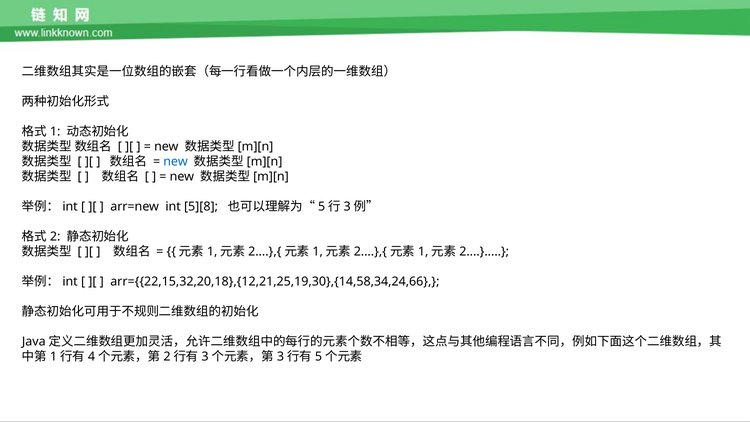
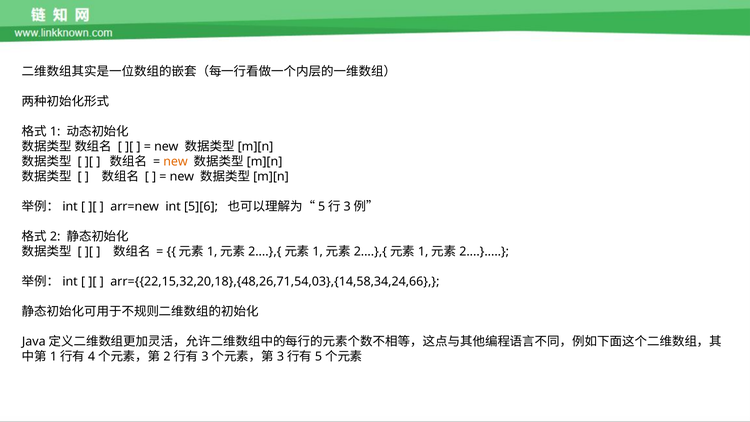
new at (176, 161) colour: blue -> orange
5][8: 5][8 -> 5][6
arr={{22,15,32,20,18},{12,21,25,19,30},{14,58,34,24,66: arr={{22,15,32,20,18},{12,21,25,19,30},{14,58,34,24,66 -> arr={{22,15,32,20,18},{48,26,71,54,03},{14,58,34,24,66
